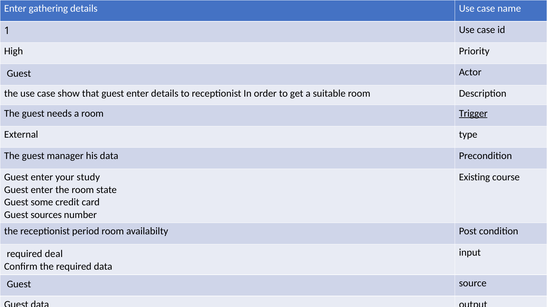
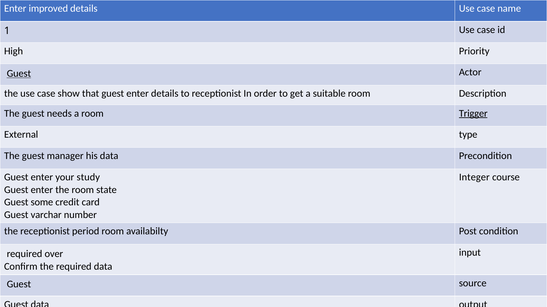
gathering: gathering -> improved
Guest at (19, 74) underline: none -> present
Existing: Existing -> Integer
sources: sources -> varchar
deal: deal -> over
